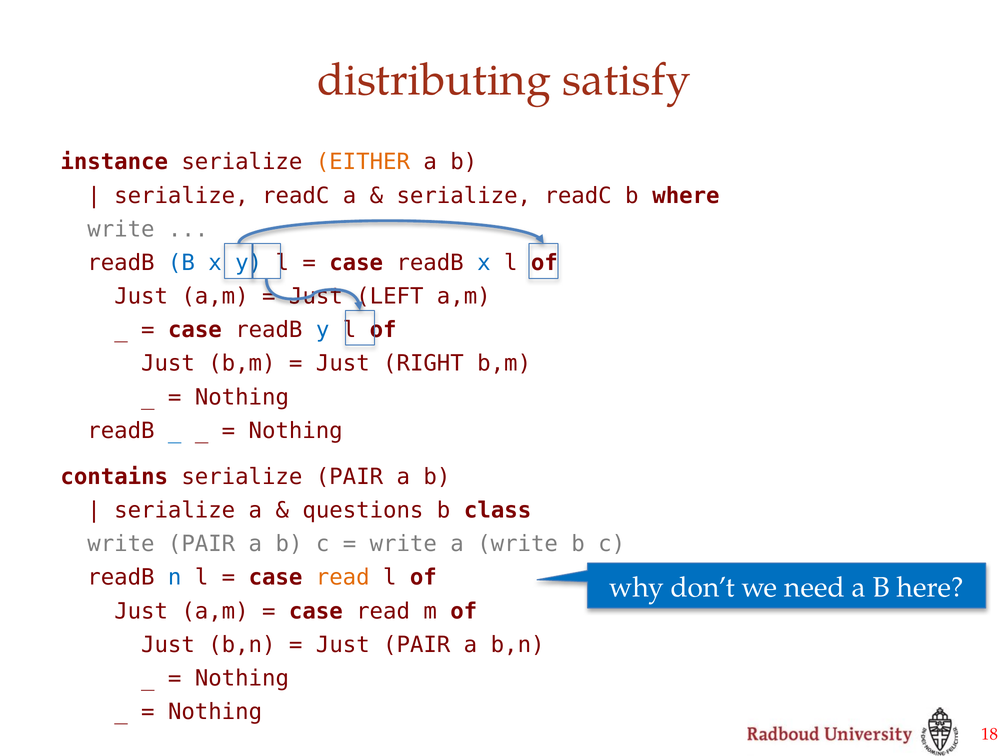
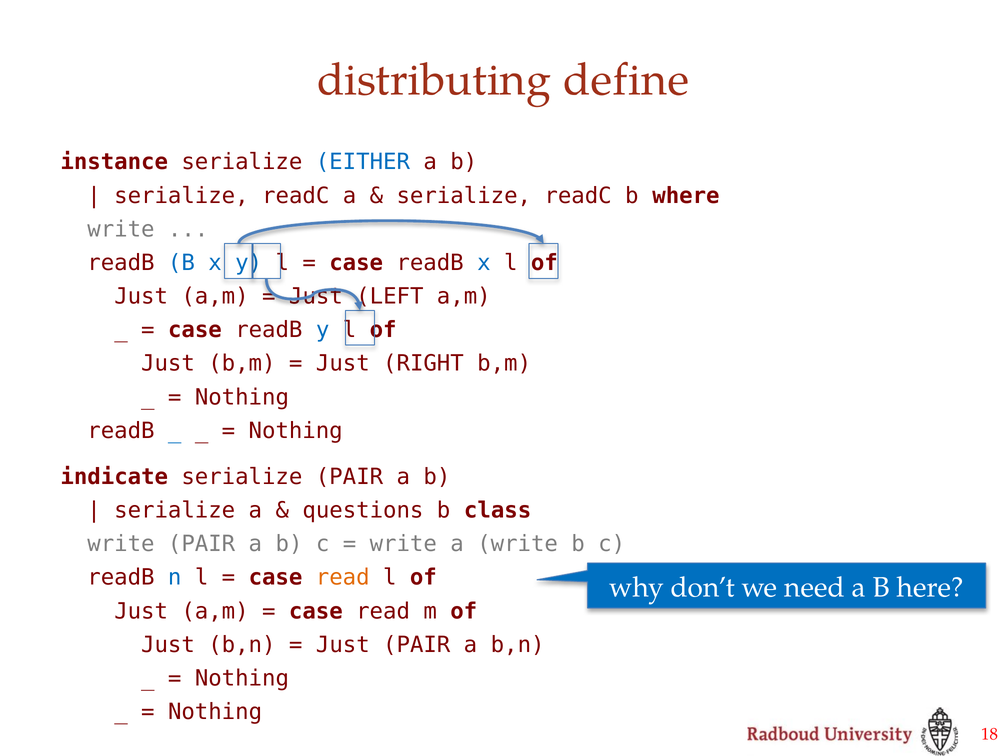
satisfy: satisfy -> define
EITHER colour: orange -> blue
contains: contains -> indicate
